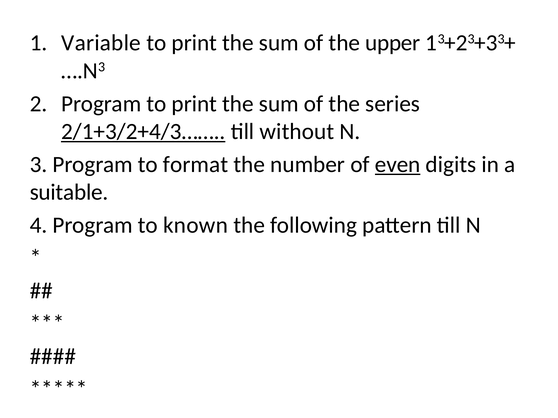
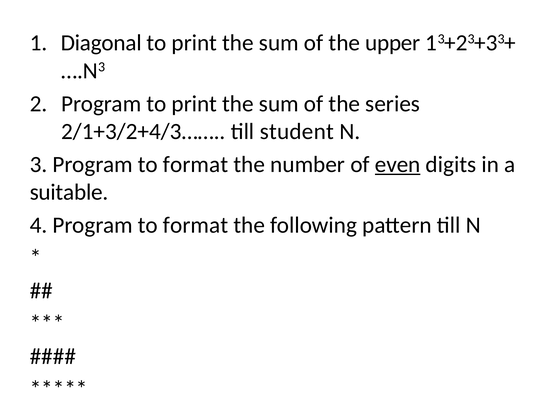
Variable: Variable -> Diagonal
2/1+3/2+4/3…… underline: present -> none
without: without -> student
4 Program to known: known -> format
